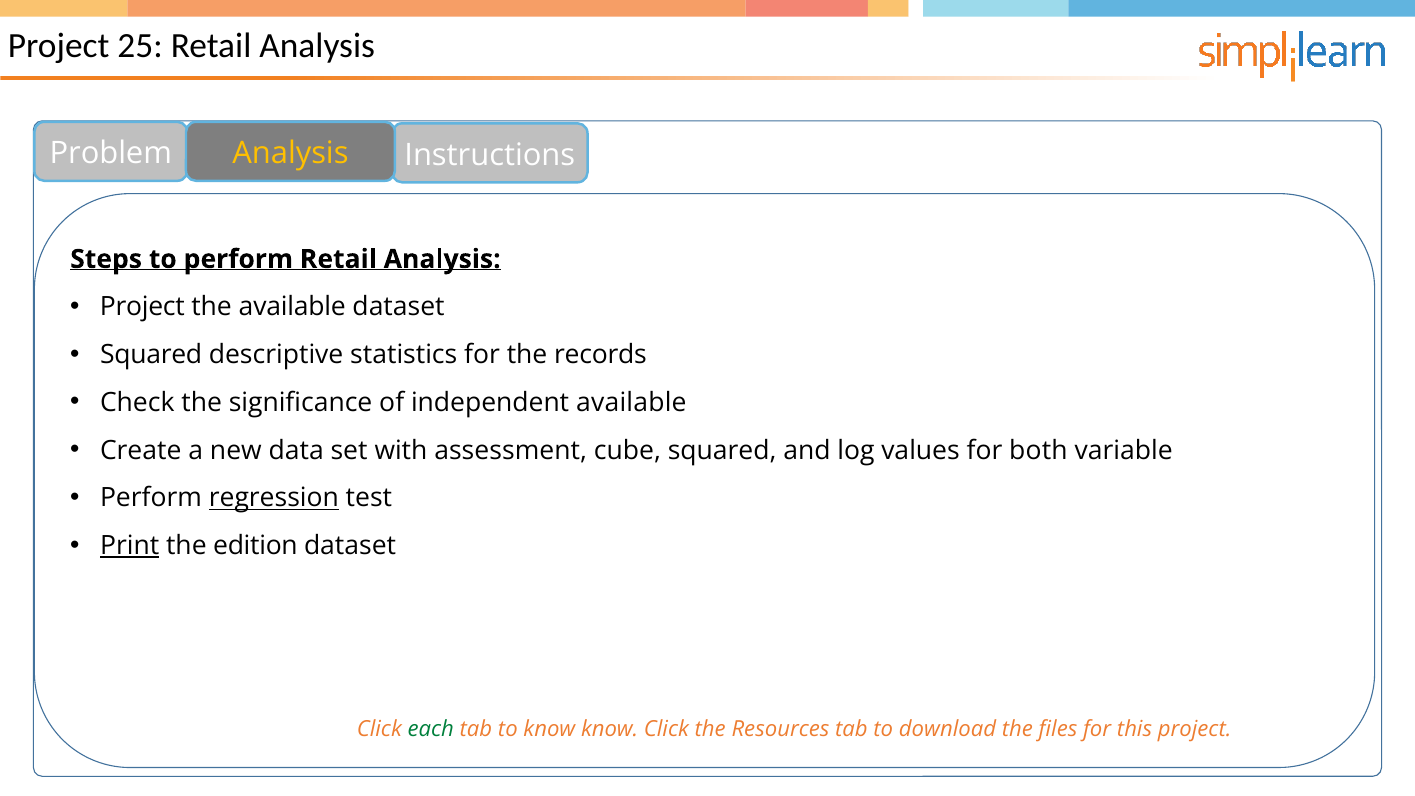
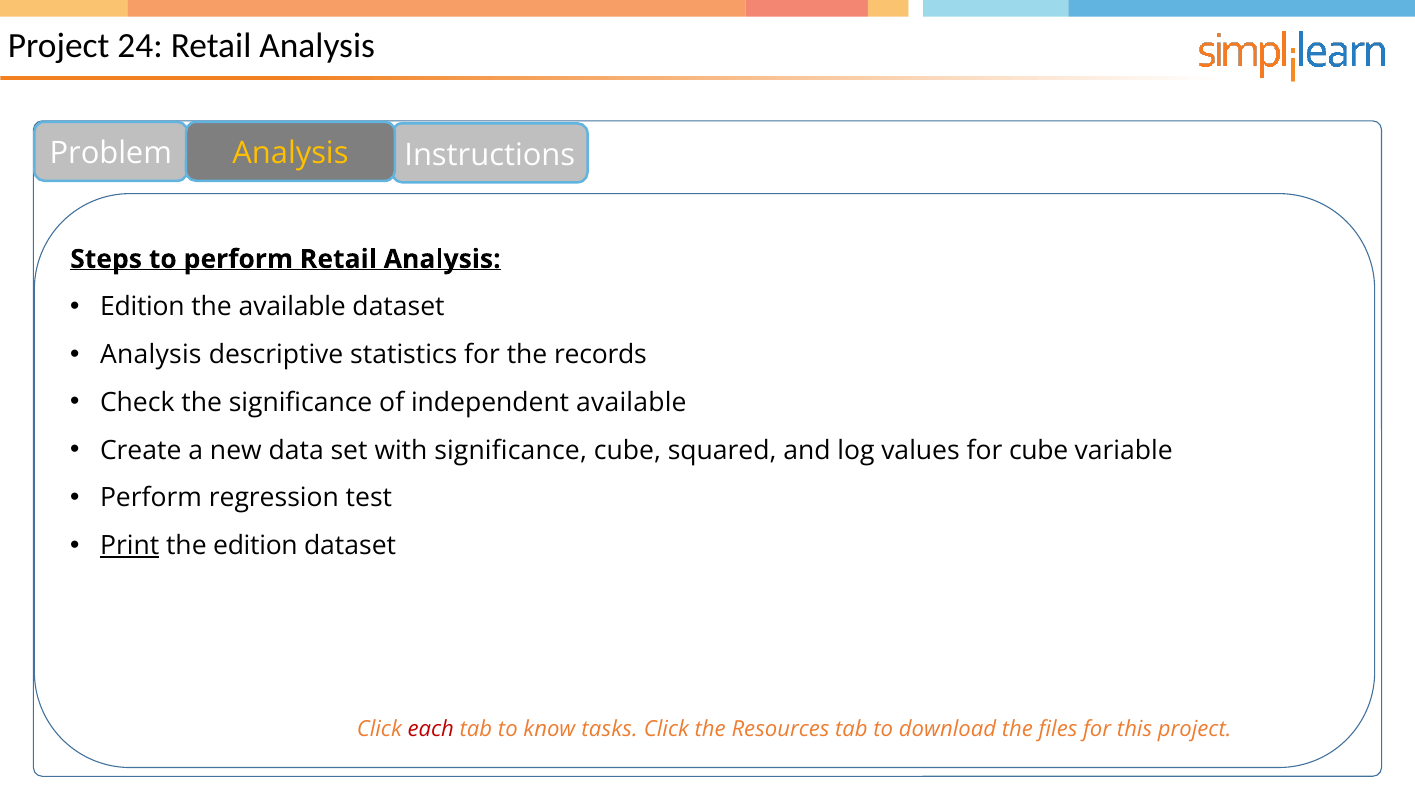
25: 25 -> 24
Project at (142, 307): Project -> Edition
Squared at (151, 355): Squared -> Analysis
with assessment: assessment -> significance
for both: both -> cube
regression underline: present -> none
each colour: green -> red
know know: know -> tasks
